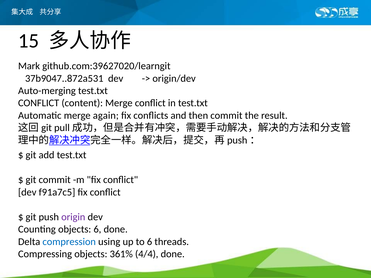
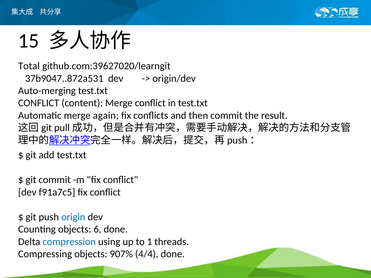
Mark: Mark -> Total
origin colour: purple -> blue
to 6: 6 -> 1
361%: 361% -> 907%
